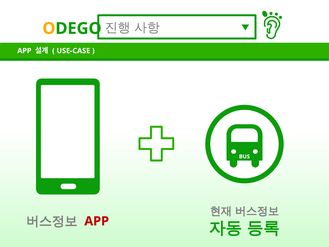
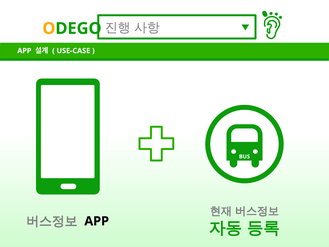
APP at (97, 221) colour: red -> black
